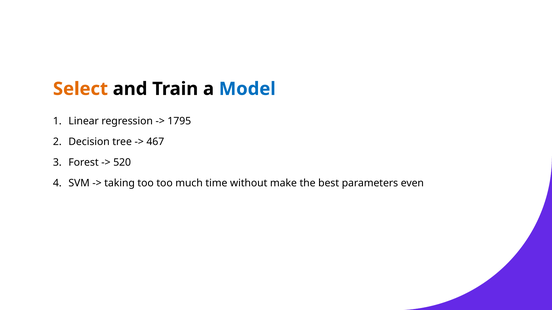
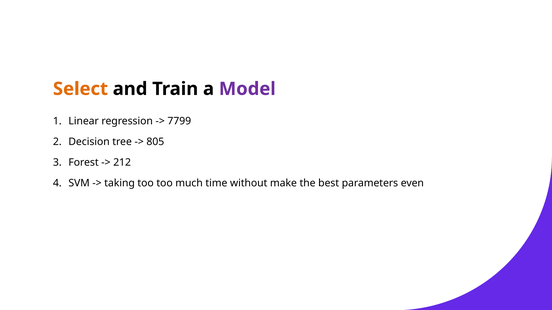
Model colour: blue -> purple
1795: 1795 -> 7799
467: 467 -> 805
520: 520 -> 212
